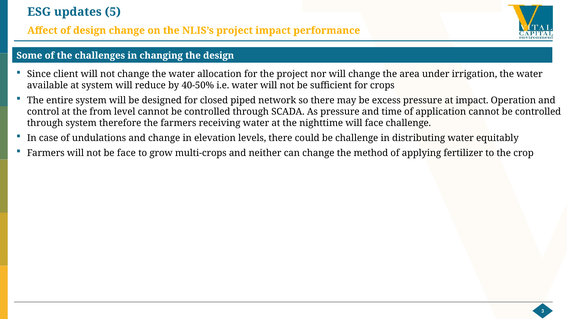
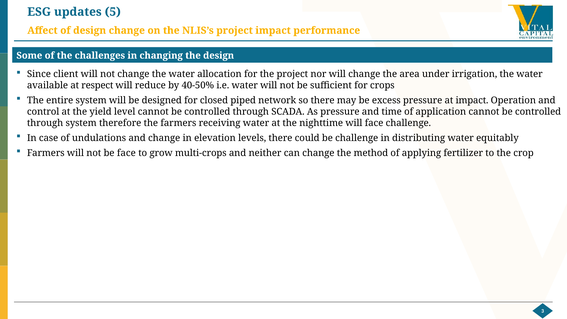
at system: system -> respect
from: from -> yield
